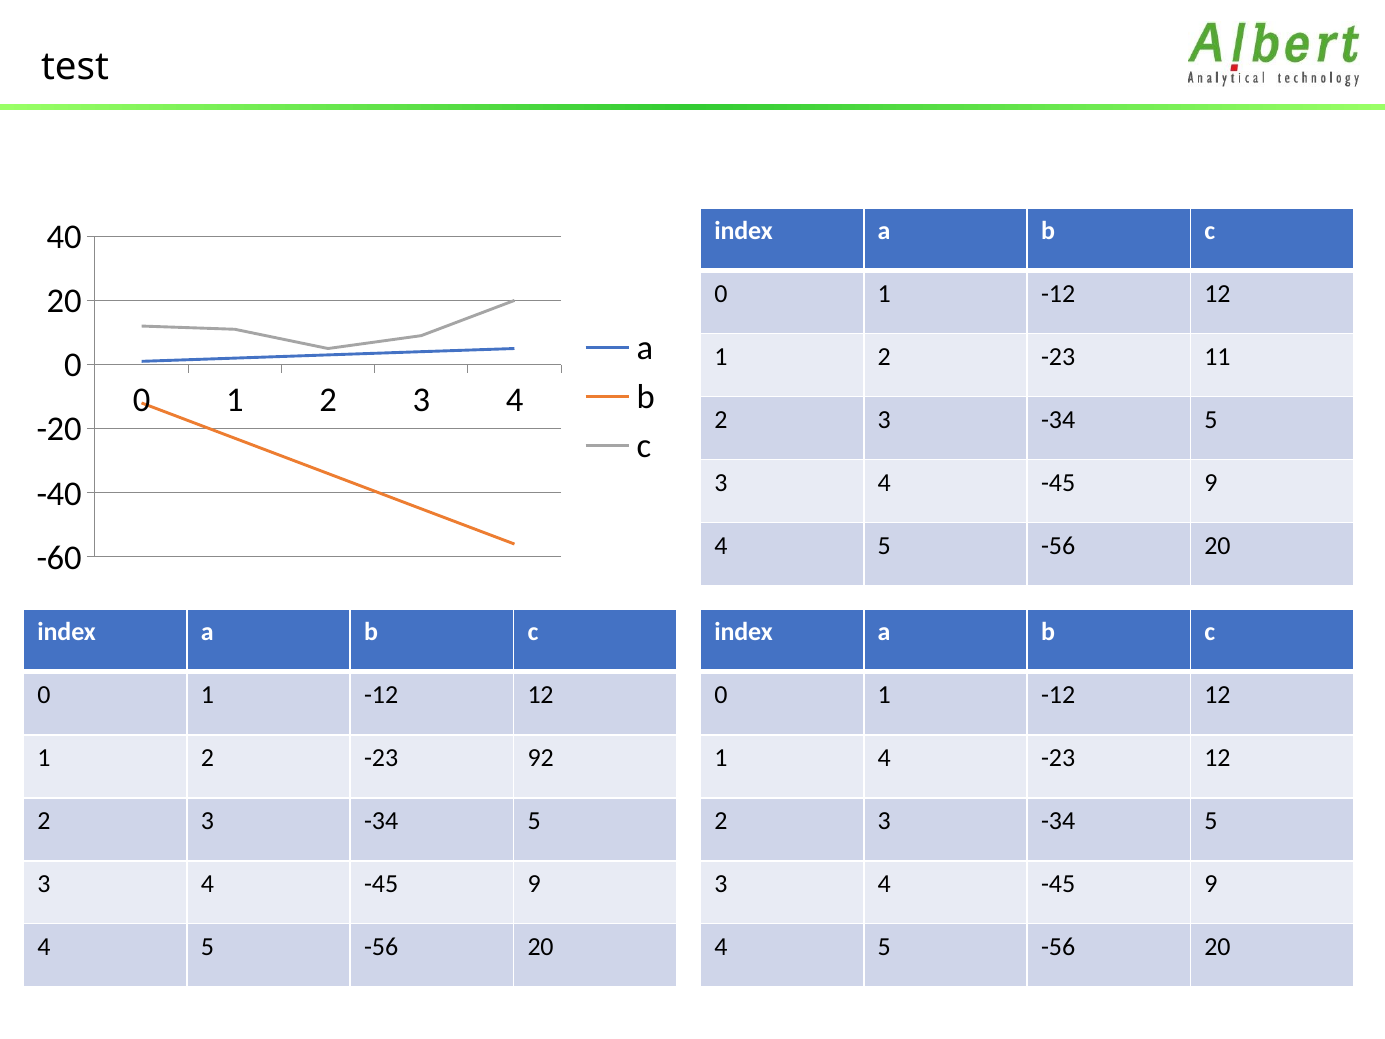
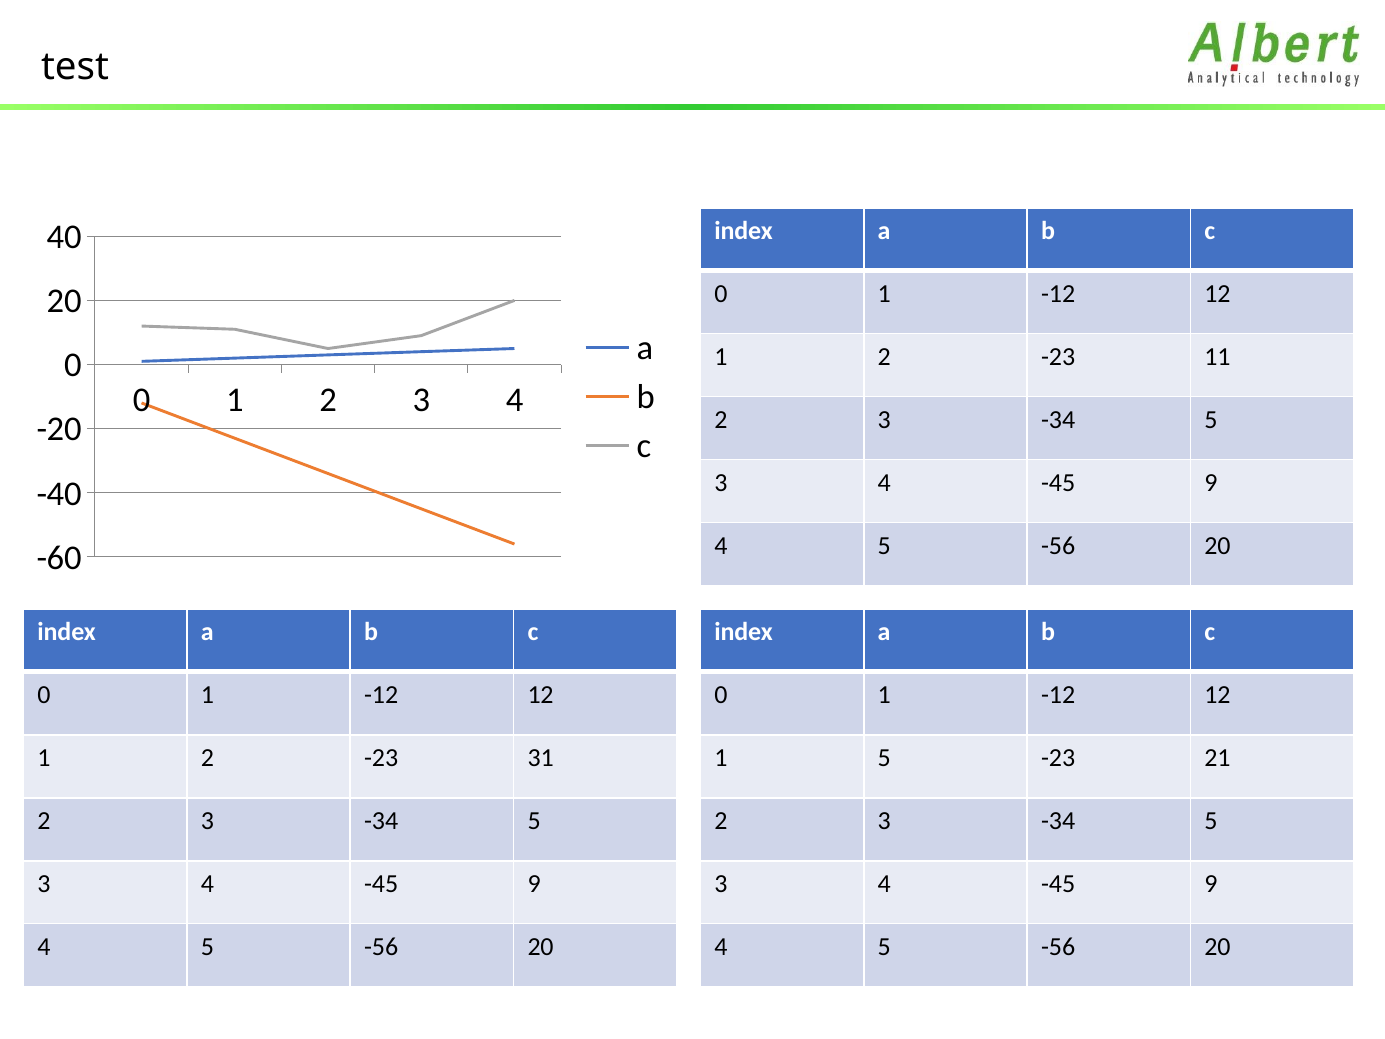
92: 92 -> 31
1 4: 4 -> 5
-23 12: 12 -> 21
